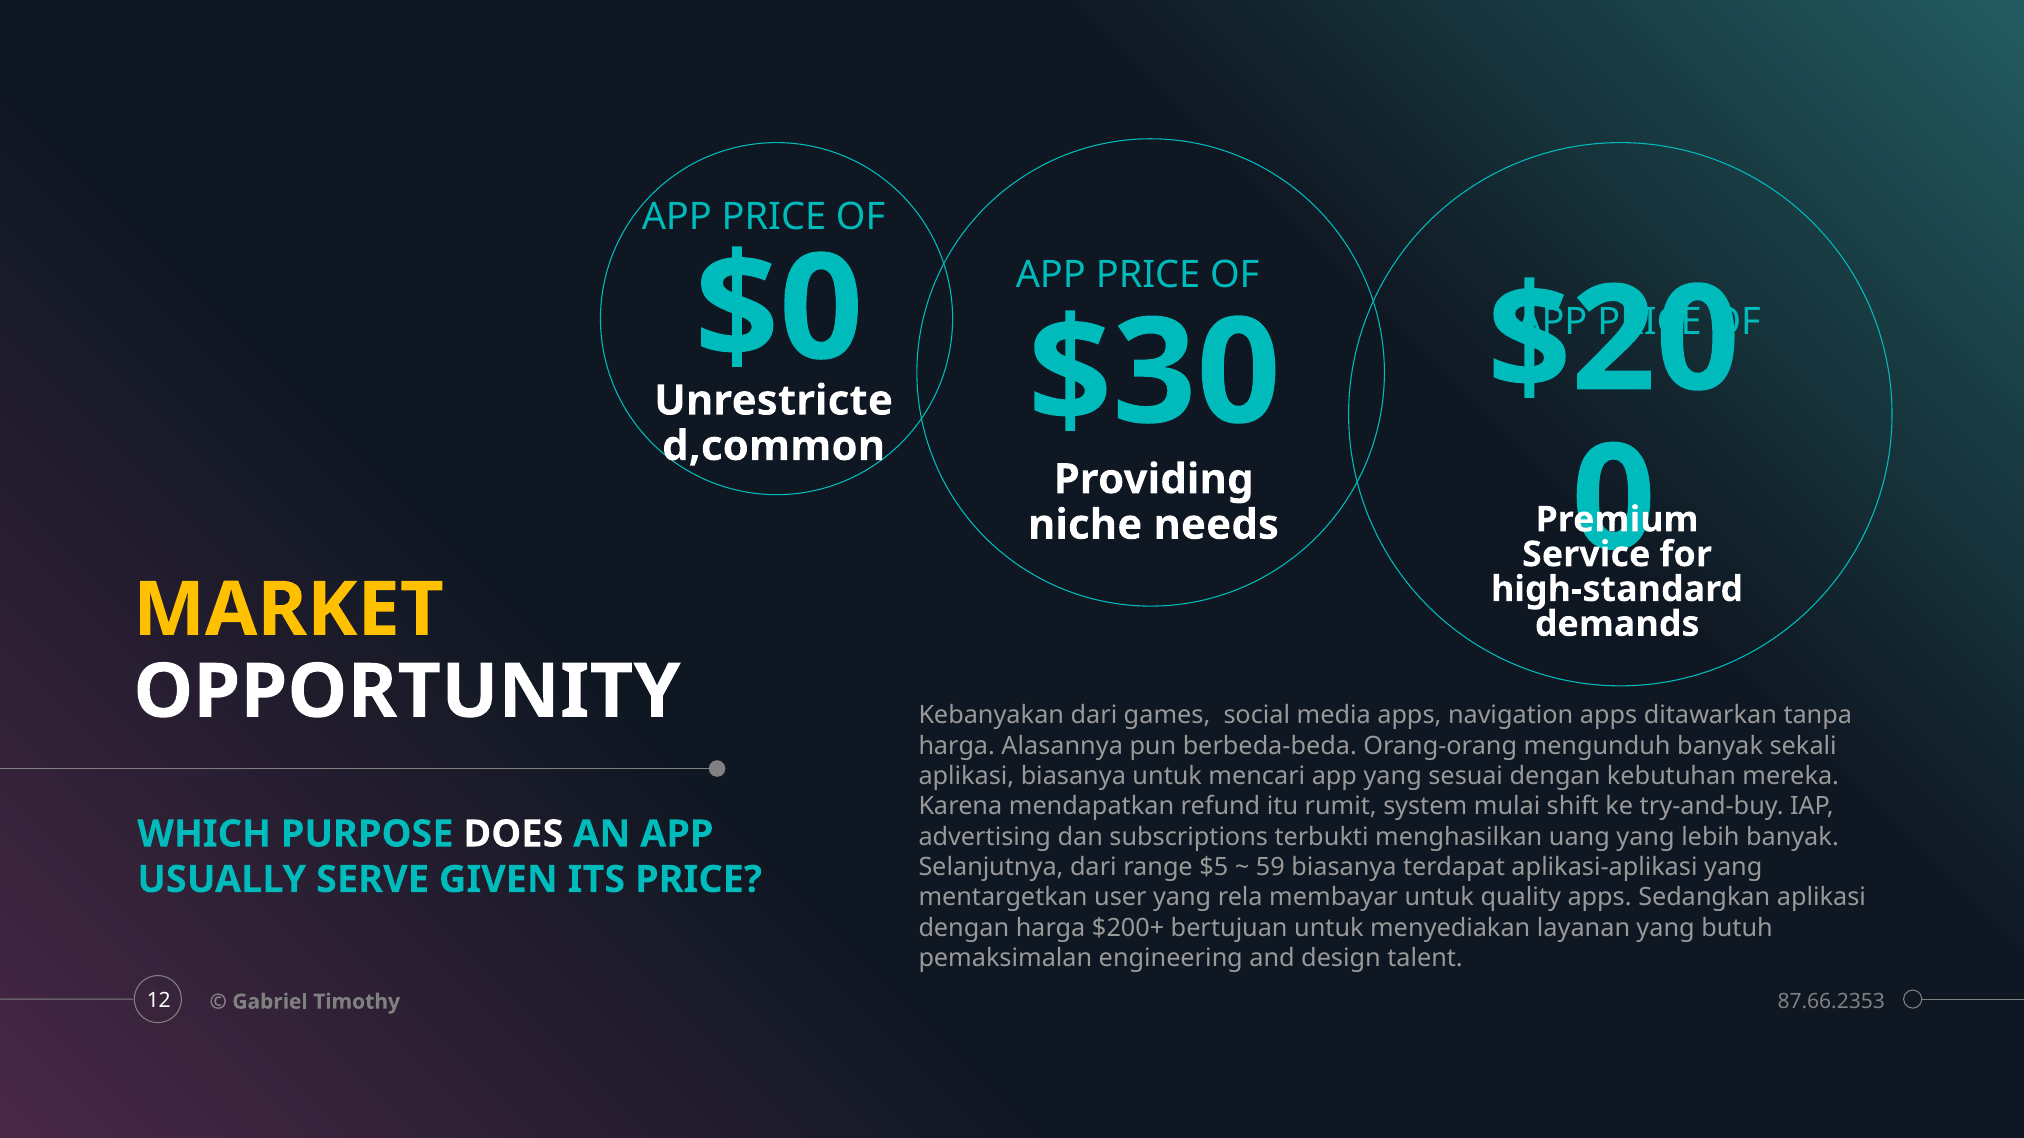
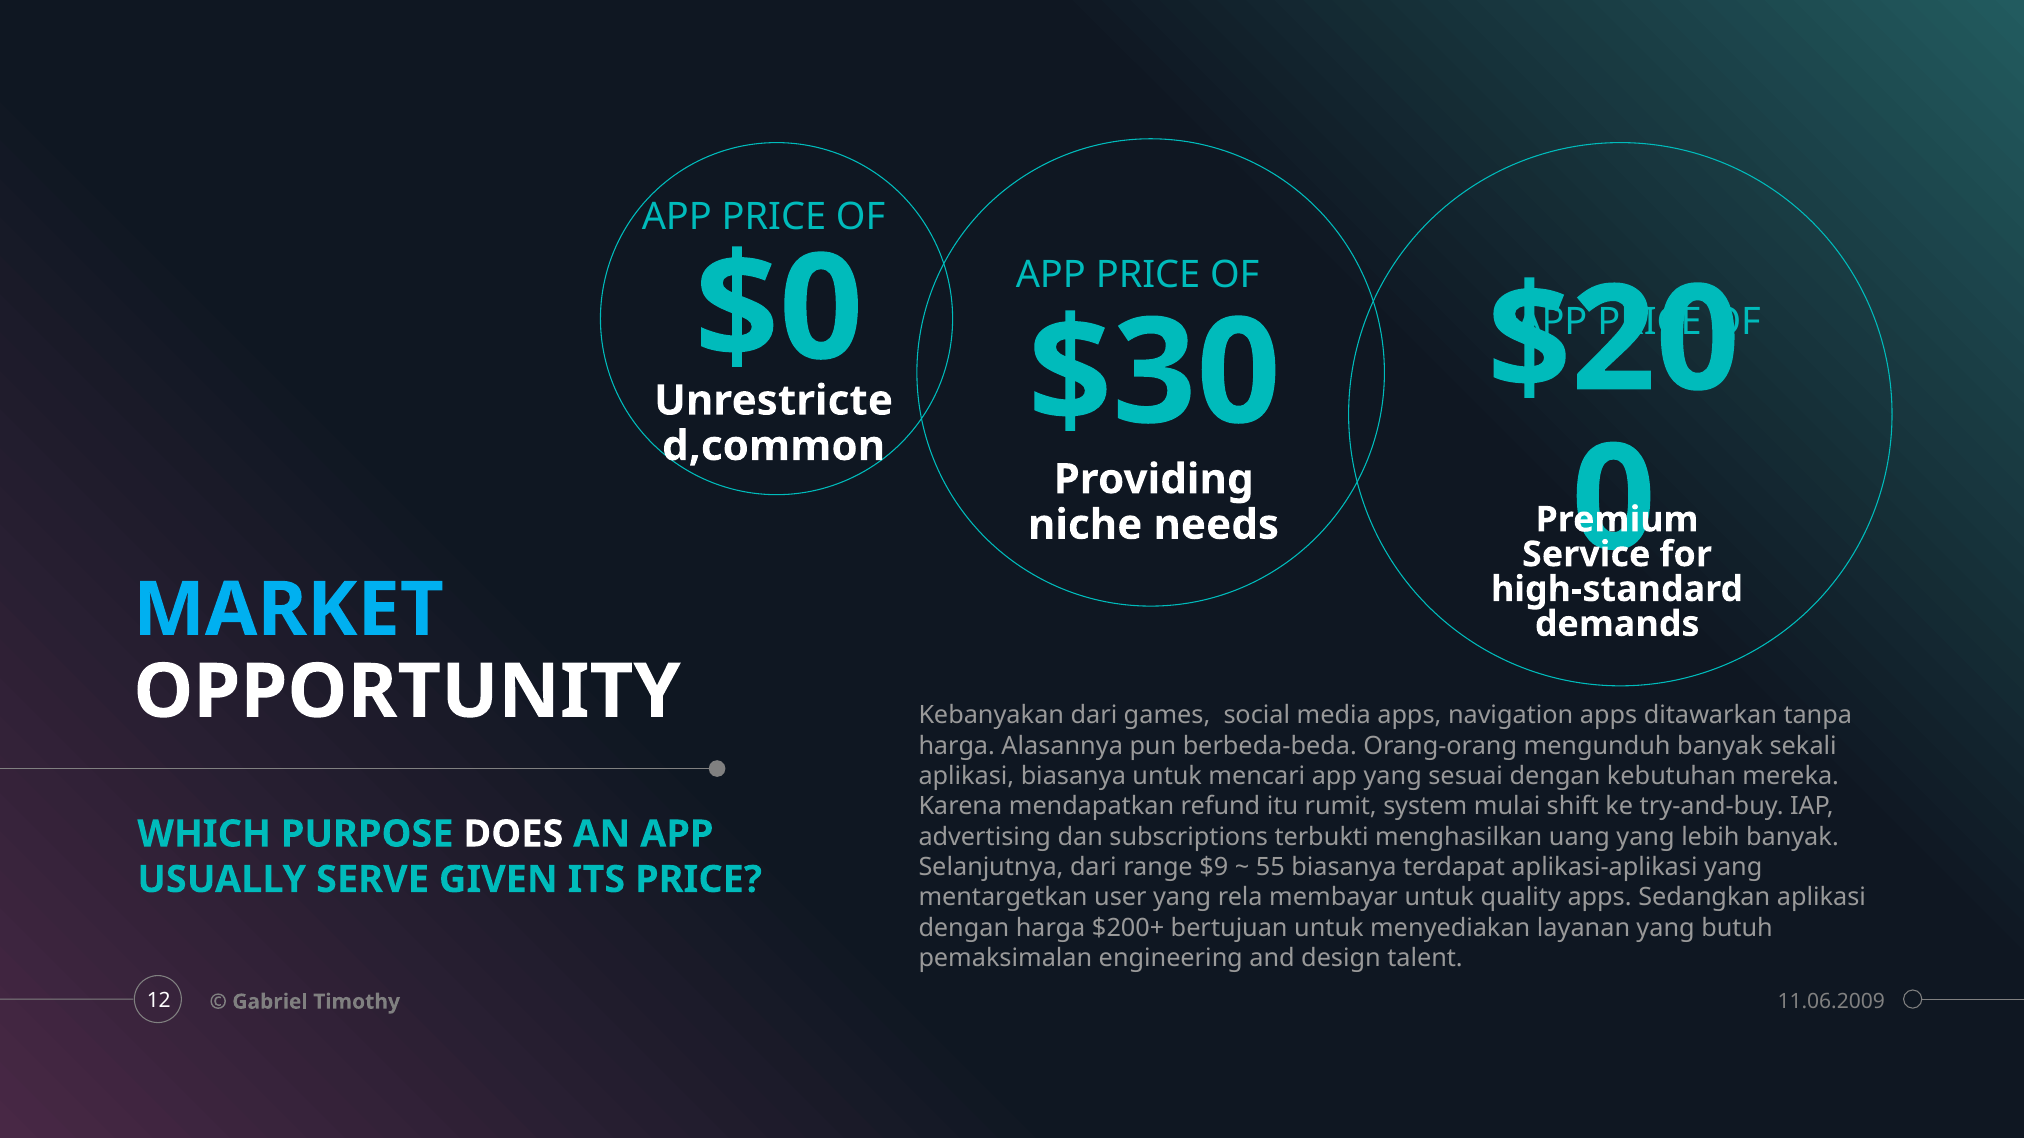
MARKET colour: yellow -> light blue
$5: $5 -> $9
59: 59 -> 55
87.66.2353: 87.66.2353 -> 11.06.2009
